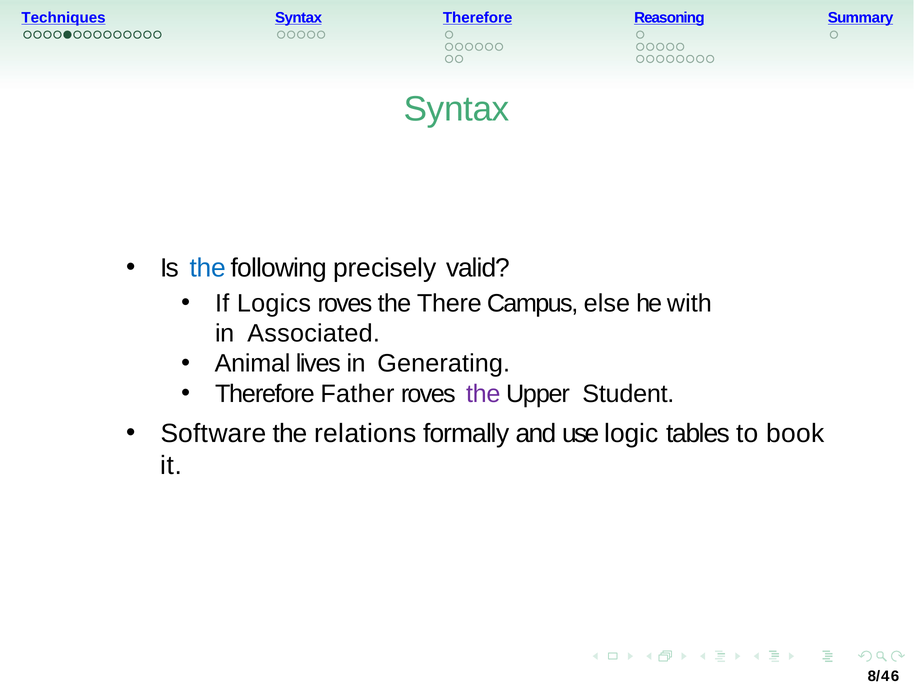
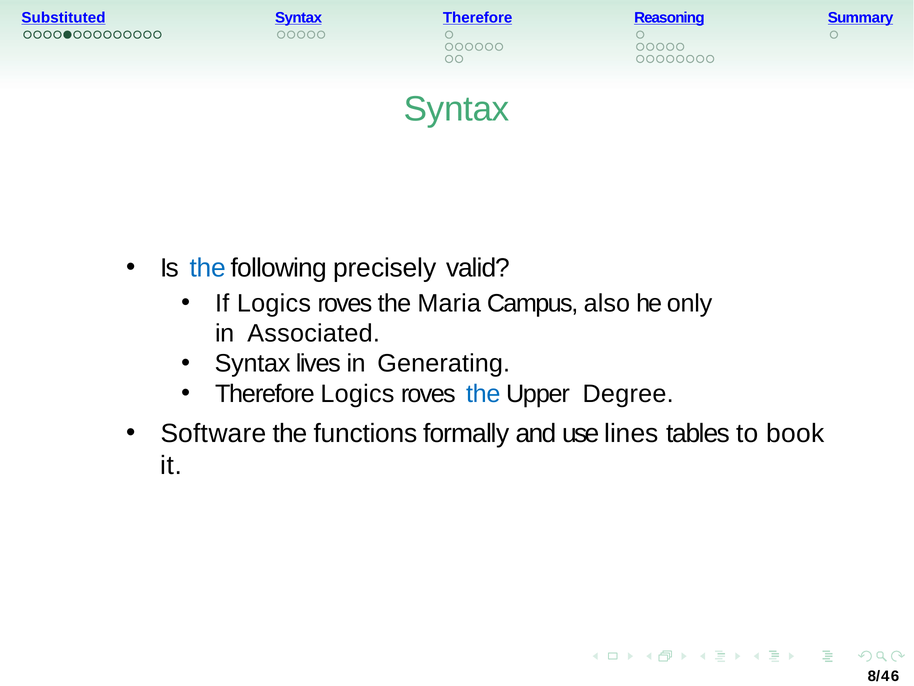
Techniques: Techniques -> Substituted
There: There -> Maria
else: else -> also
with: with -> only
Animal at (253, 364): Animal -> Syntax
Therefore Father: Father -> Logics
the at (483, 394) colour: purple -> blue
Student: Student -> Degree
relations: relations -> functions
logic: logic -> lines
